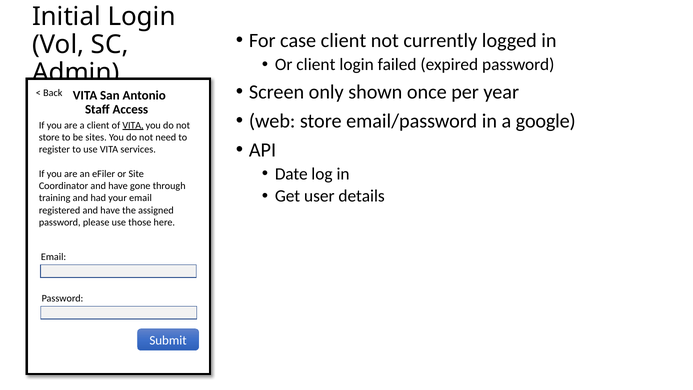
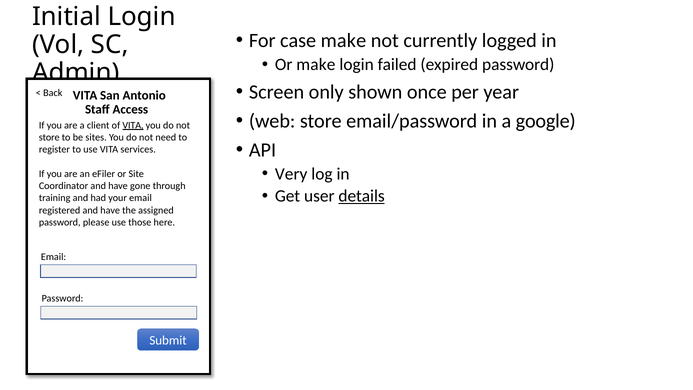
case client: client -> make
Or client: client -> make
Date: Date -> Very
details underline: none -> present
